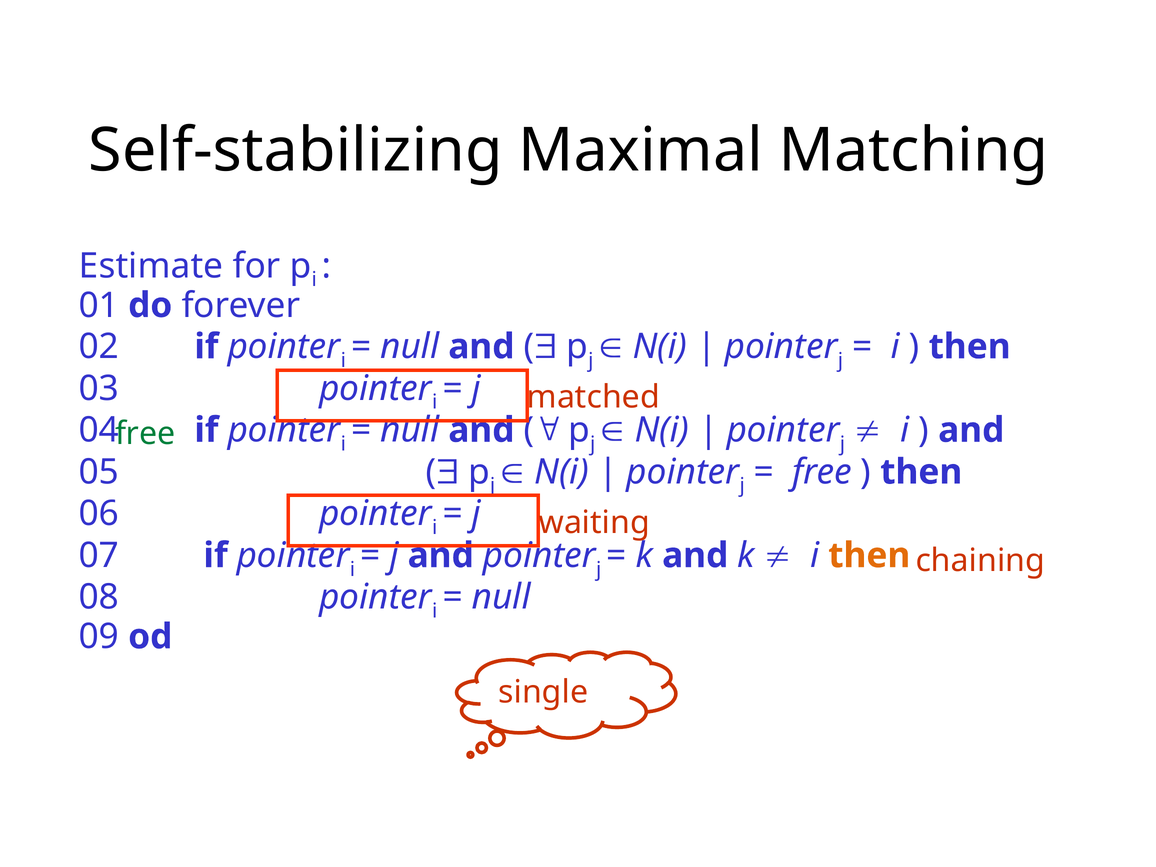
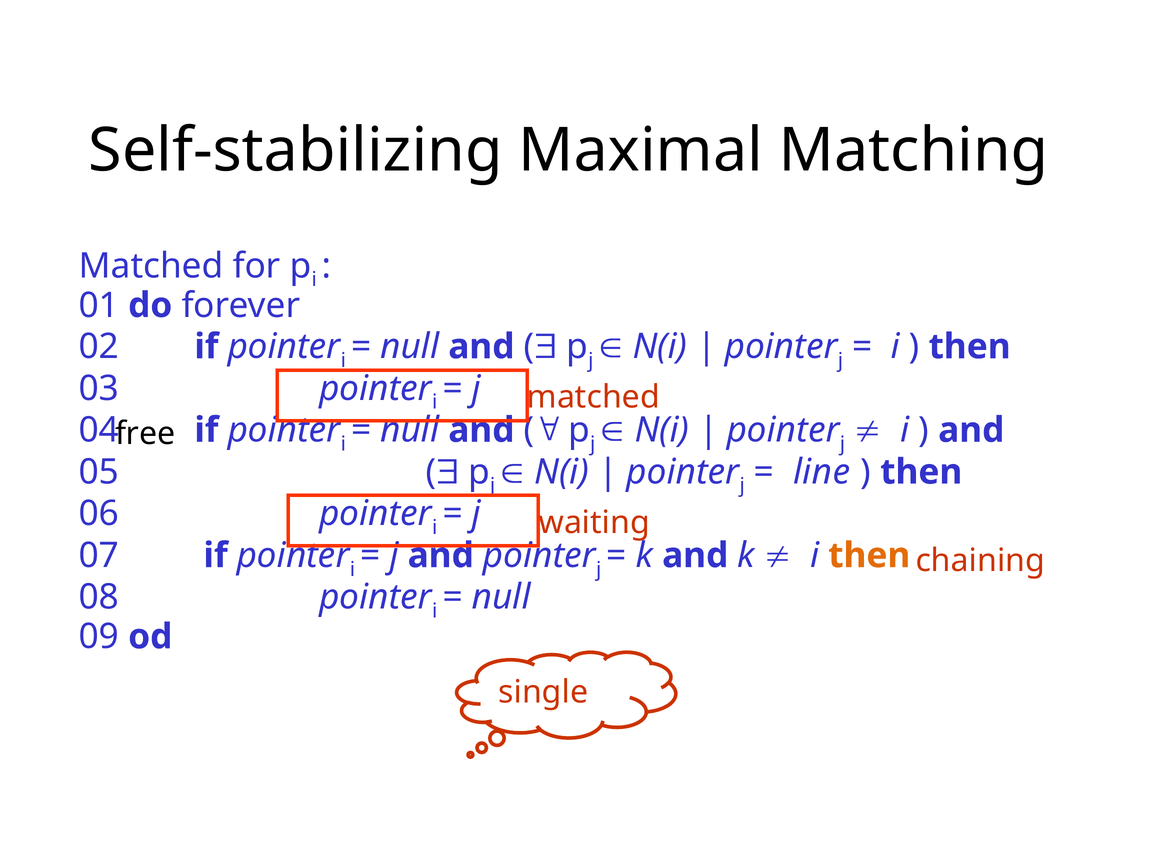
Estimate at (151, 266): Estimate -> Matched
free at (145, 433) colour: green -> black
free at (822, 472): free -> line
